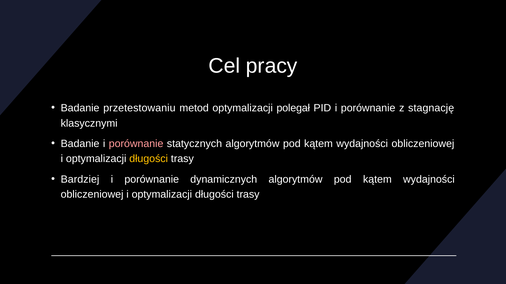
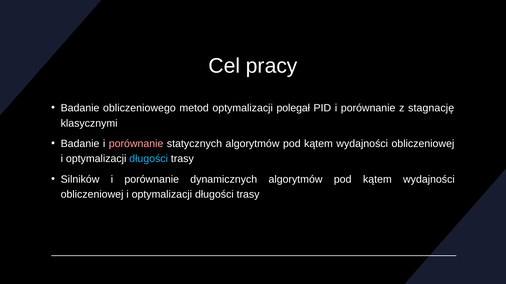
przetestowaniu: przetestowaniu -> obliczeniowego
długości at (149, 159) colour: yellow -> light blue
Bardziej: Bardziej -> Silników
